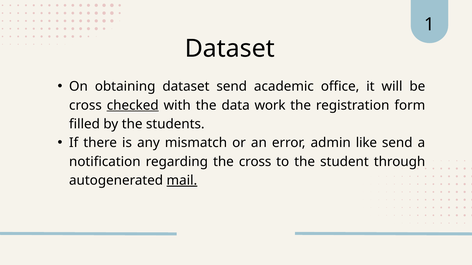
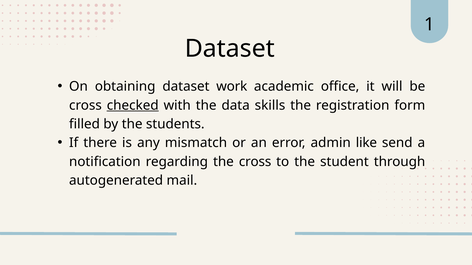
dataset send: send -> work
work: work -> skills
mail underline: present -> none
